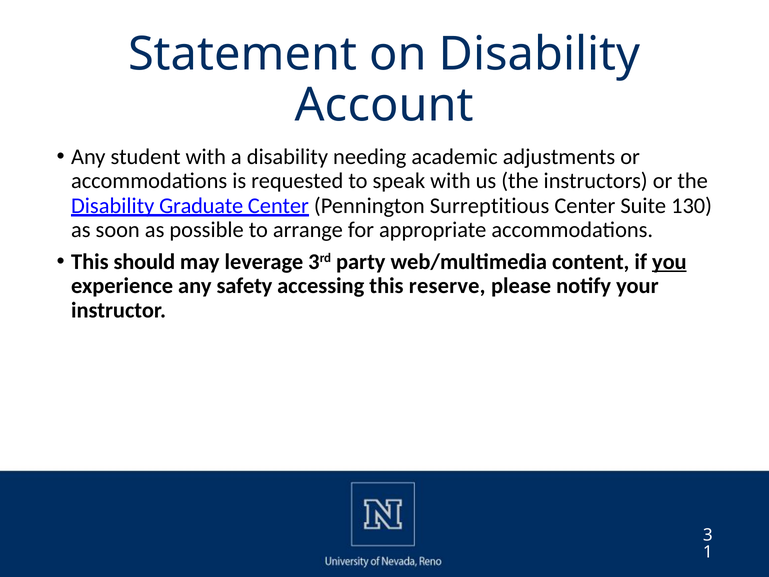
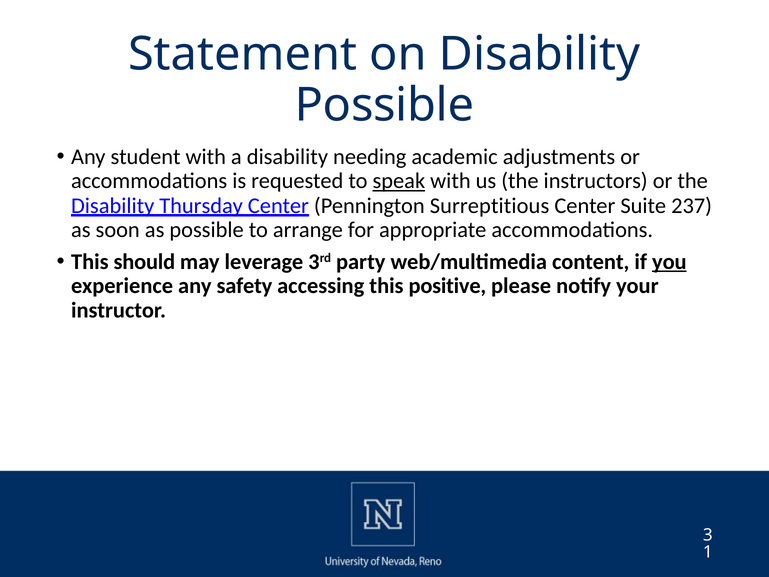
Account at (384, 105): Account -> Possible
speak underline: none -> present
Graduate: Graduate -> Thursday
130: 130 -> 237
reserve: reserve -> positive
